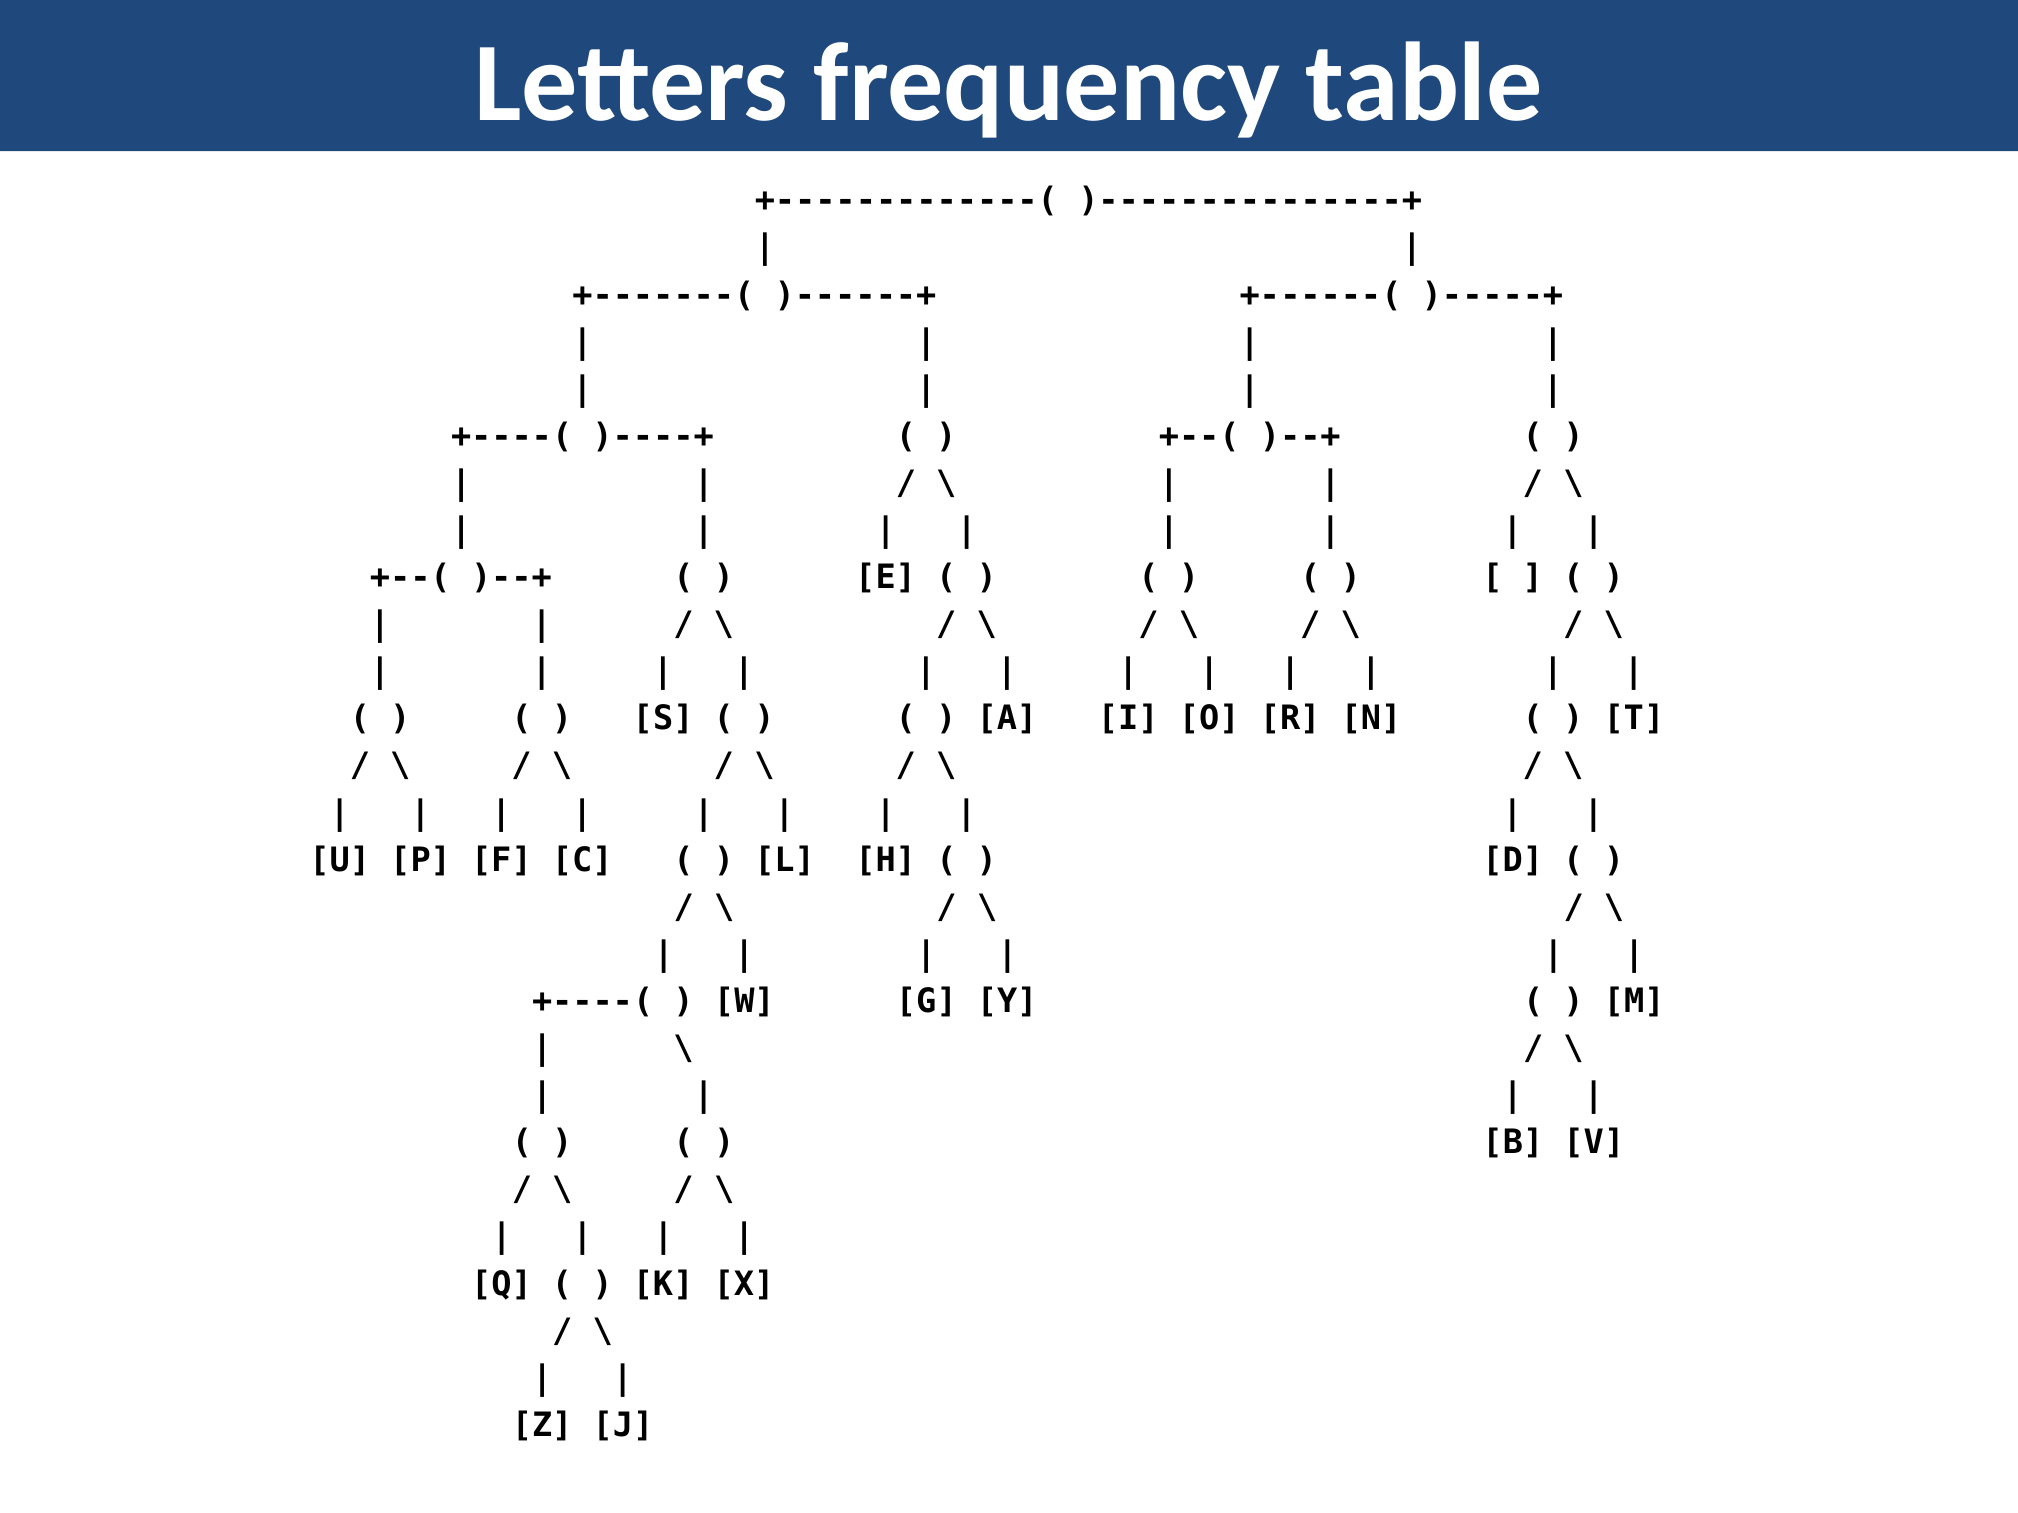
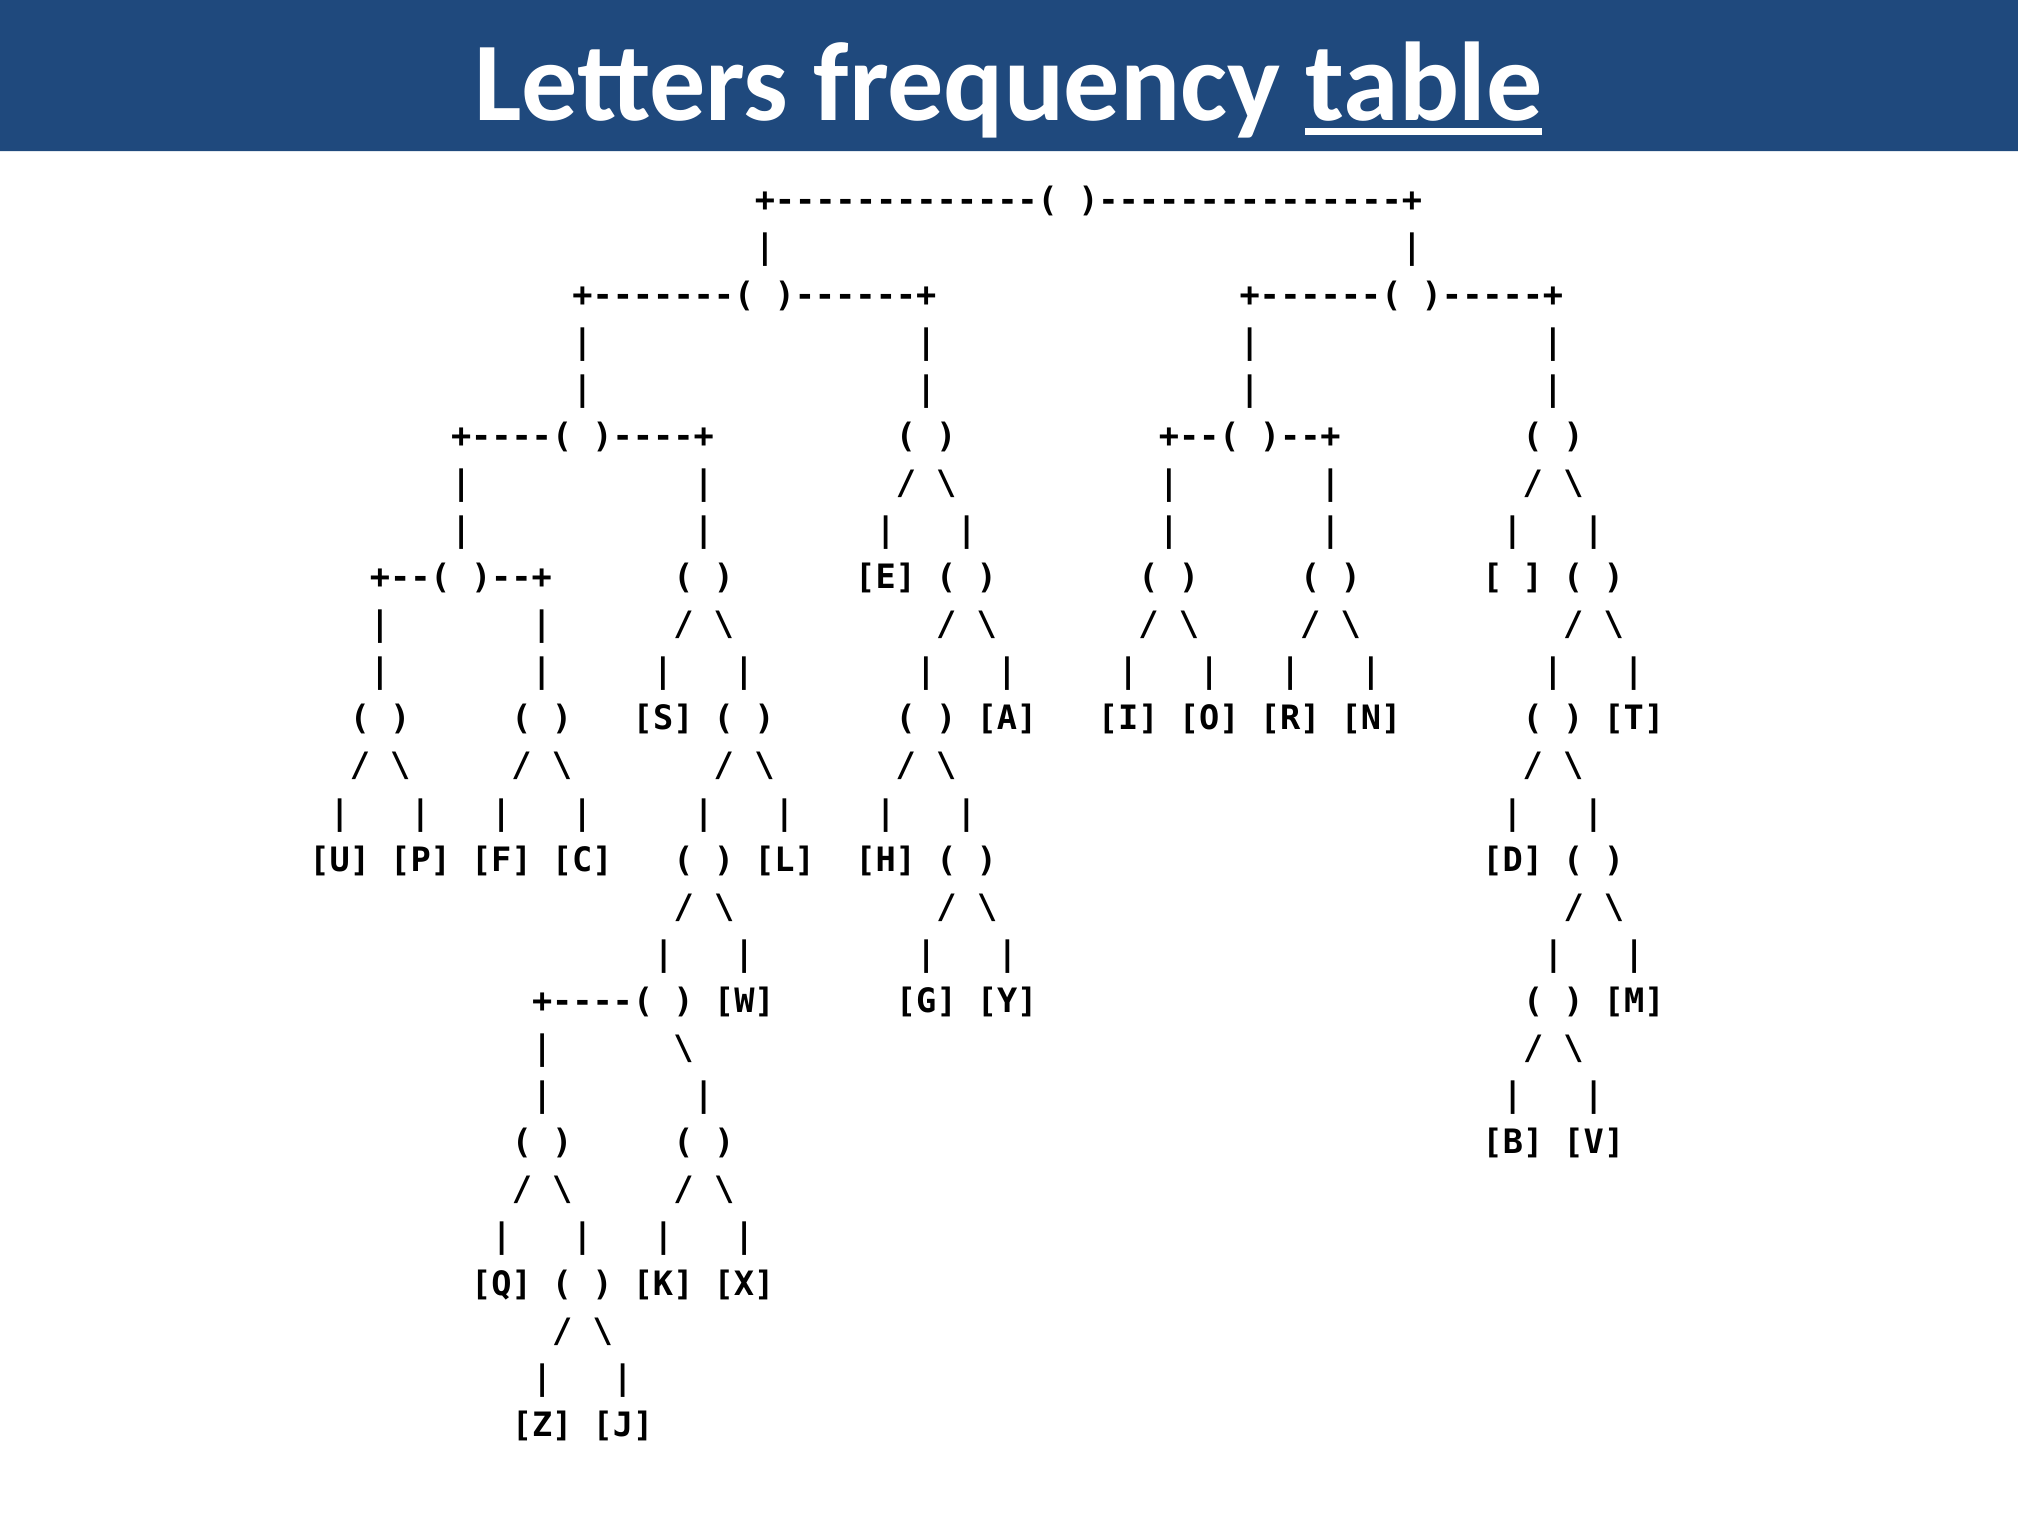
table underline: none -> present
